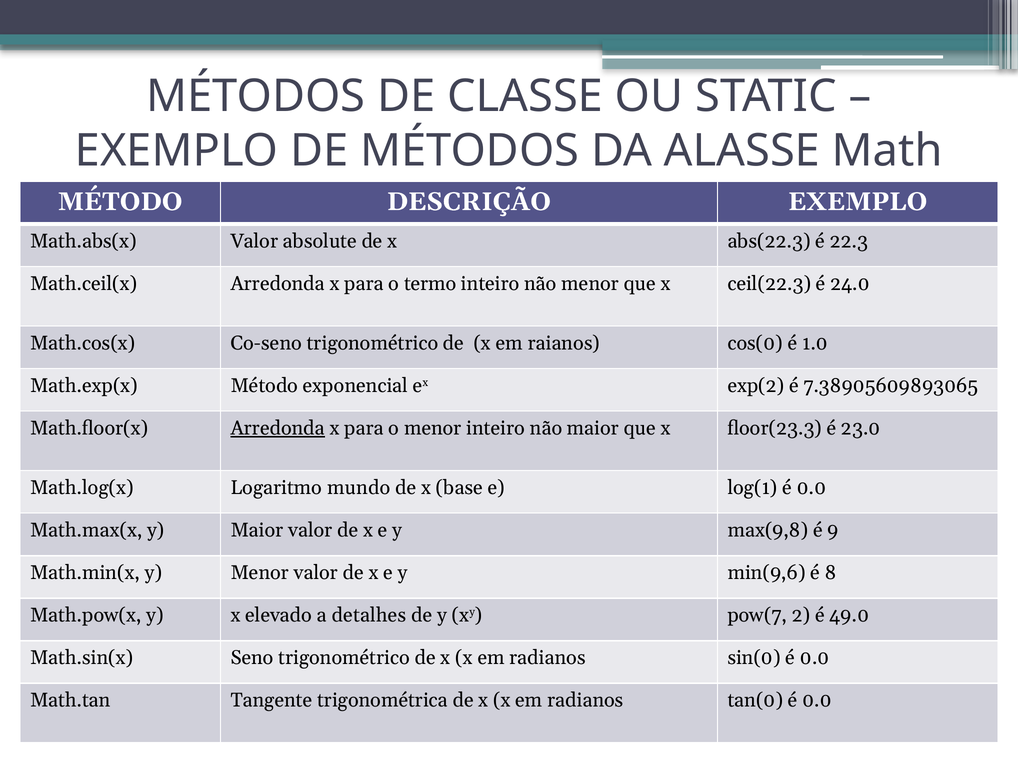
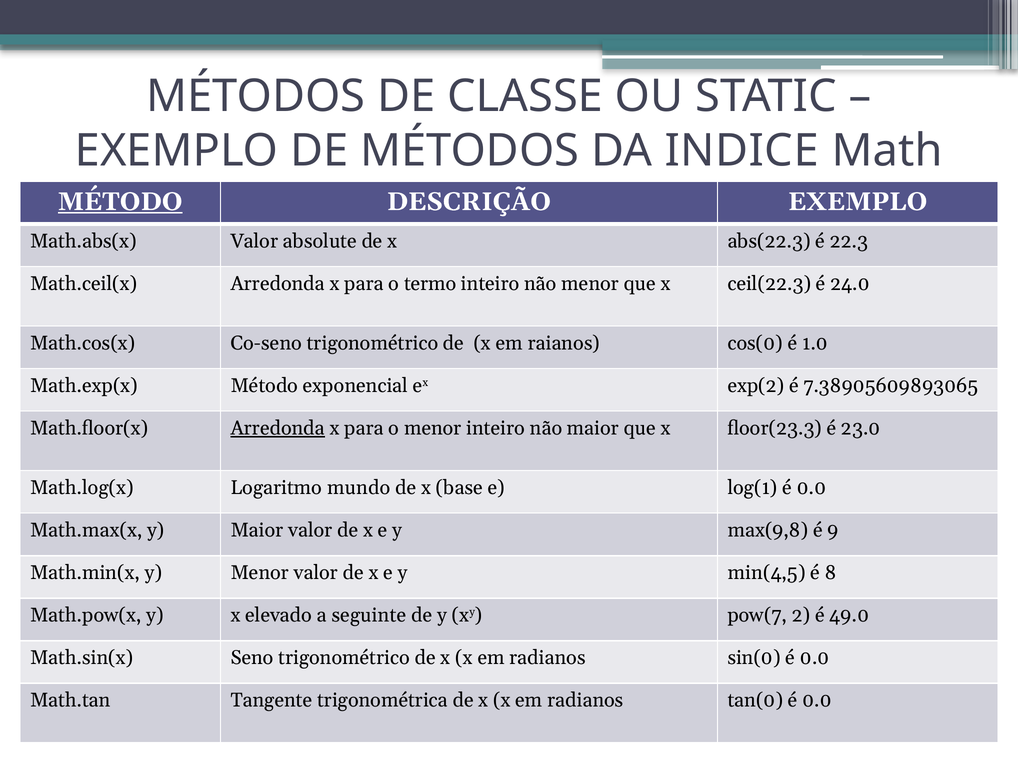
ALASSE: ALASSE -> INDICE
MÉTODO at (120, 202) underline: none -> present
min(9,6: min(9,6 -> min(4,5
detalhes: detalhes -> seguinte
